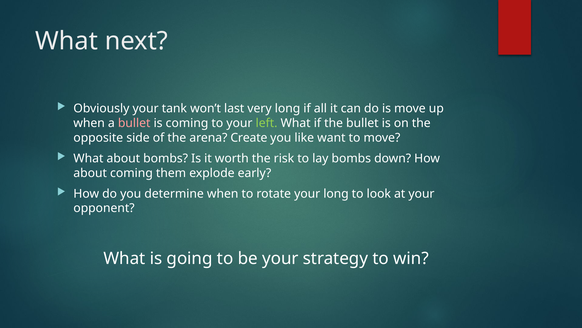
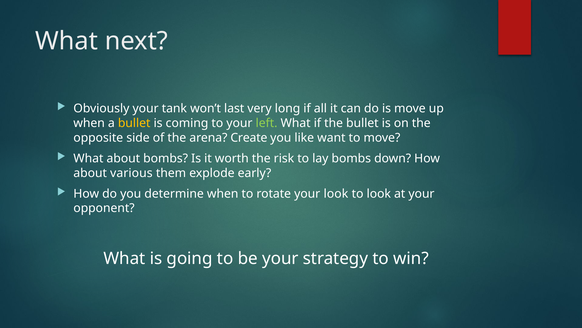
bullet at (134, 123) colour: pink -> yellow
about coming: coming -> various
your long: long -> look
